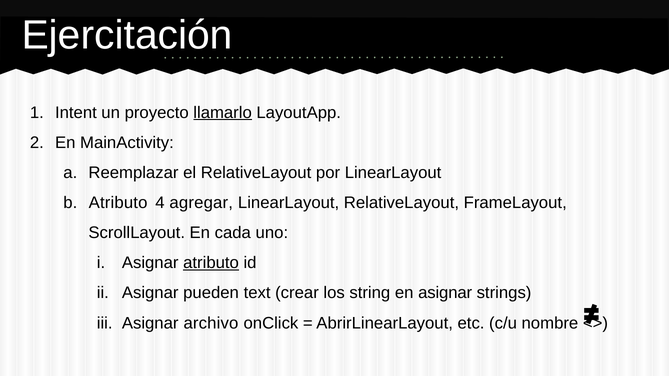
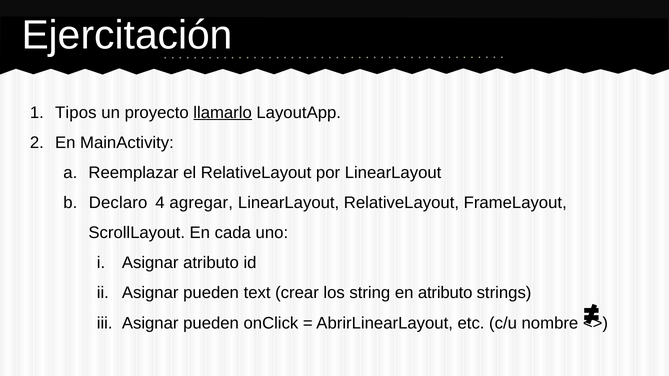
Intent: Intent -> Tipos
Atributo at (118, 203): Atributo -> Declaro
atributo at (211, 263) underline: present -> none
en asignar: asignar -> atributo
archivo at (211, 323): archivo -> pueden
